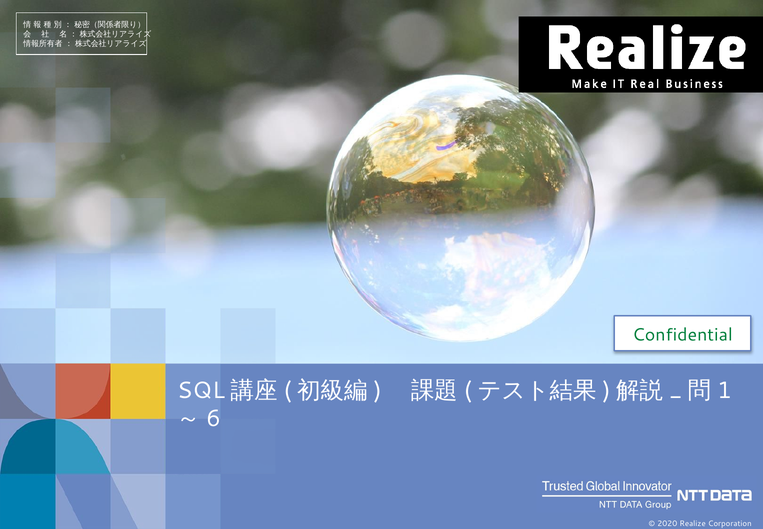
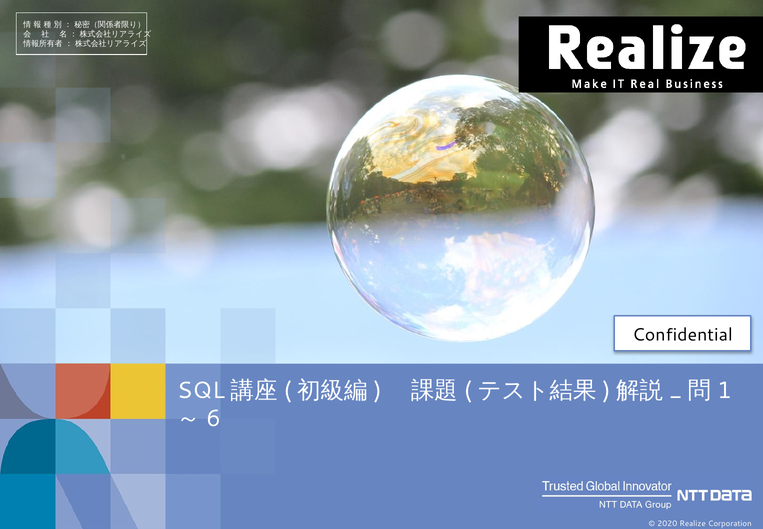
Confidential colour: green -> black
